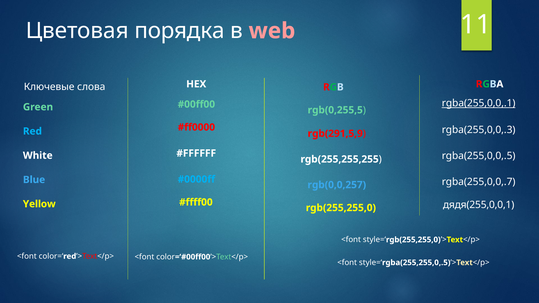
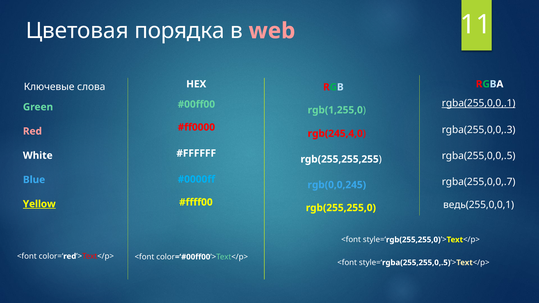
rgb(0,255,5: rgb(0,255,5 -> rgb(1,255,0
Red colour: light blue -> pink
rgb(291,5,9: rgb(291,5,9 -> rgb(245,4,0
rgb(0,0,257: rgb(0,0,257 -> rgb(0,0,245
дядя(255,0,0,1: дядя(255,0,0,1 -> ведь(255,0,0,1
Yellow underline: none -> present
